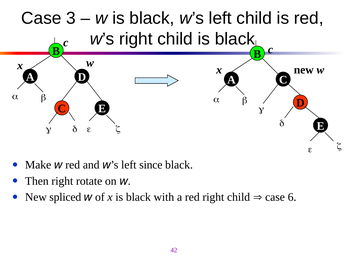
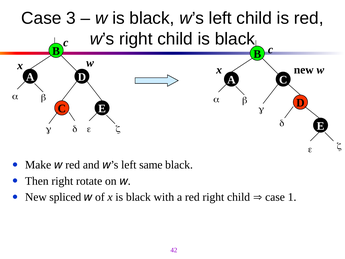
since: since -> same
6: 6 -> 1
